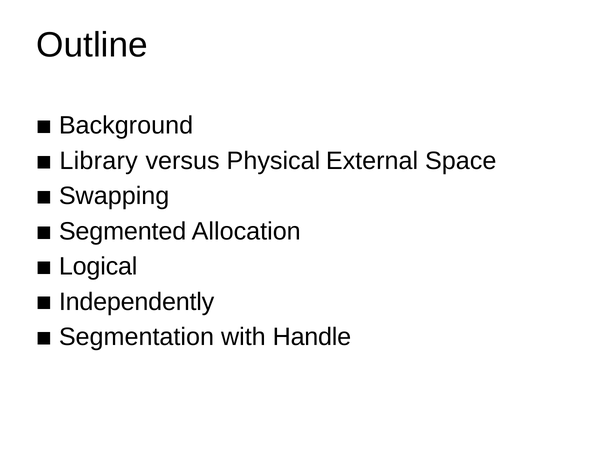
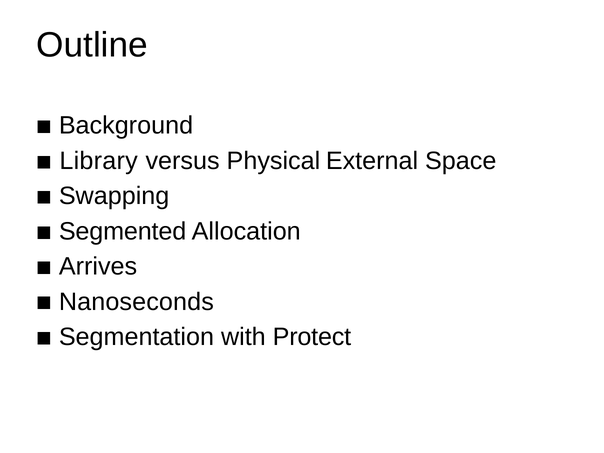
Logical: Logical -> Arrives
Independently: Independently -> Nanoseconds
Handle: Handle -> Protect
